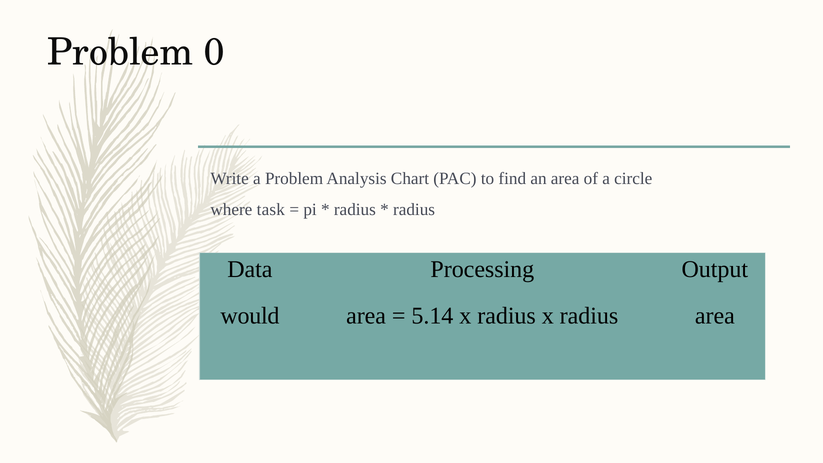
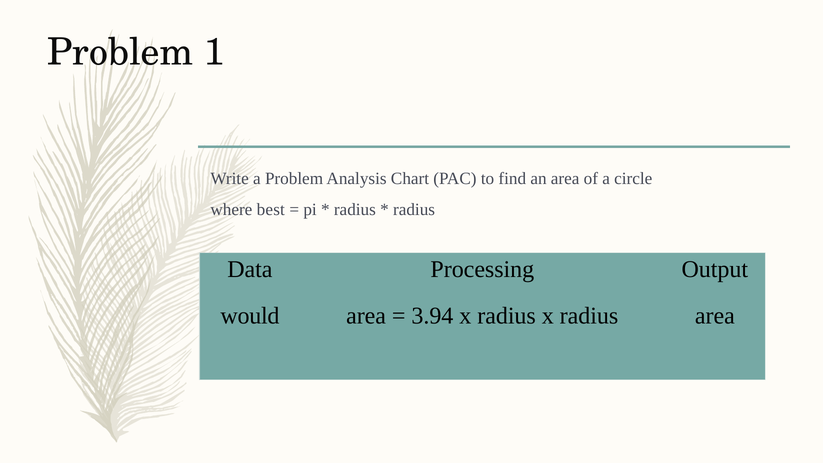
0: 0 -> 1
task: task -> best
5.14: 5.14 -> 3.94
